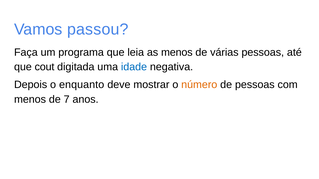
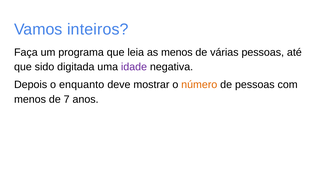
passou: passou -> inteiros
cout: cout -> sido
idade colour: blue -> purple
